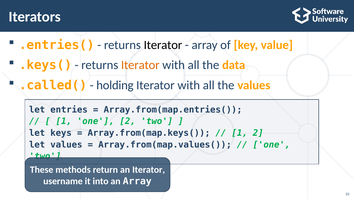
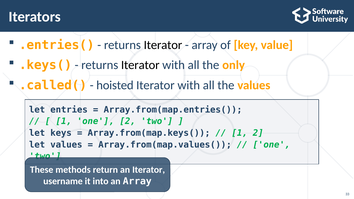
Iterator at (140, 65) colour: orange -> black
data: data -> only
holding: holding -> hoisted
